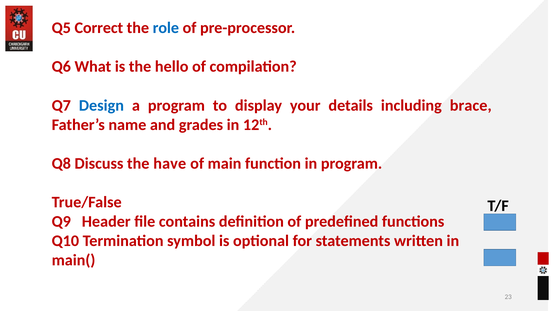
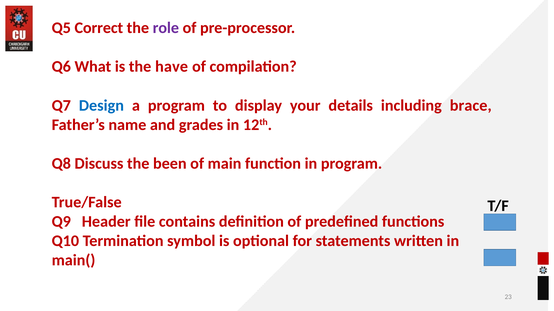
role colour: blue -> purple
hello: hello -> have
have: have -> been
